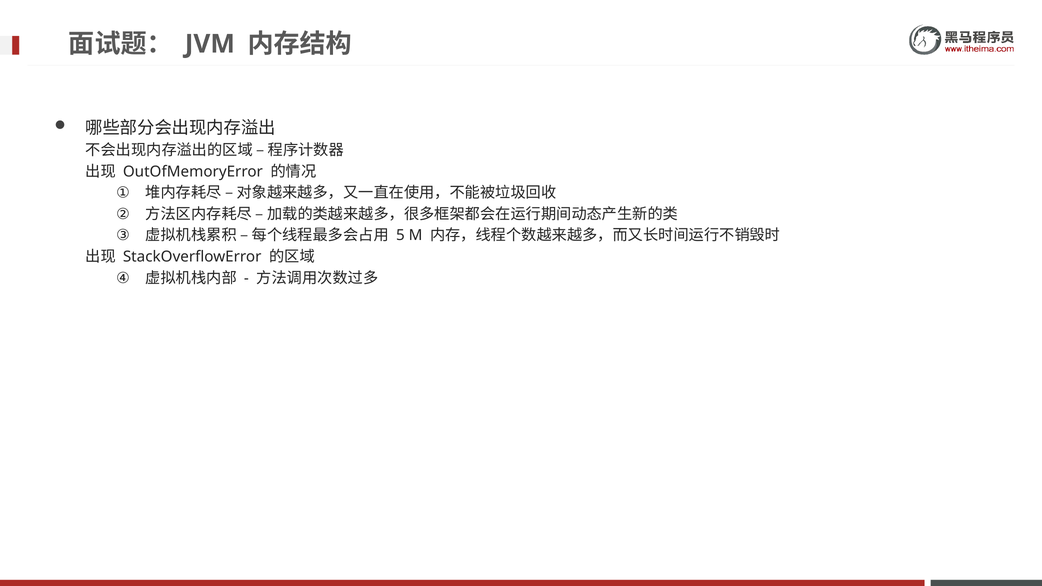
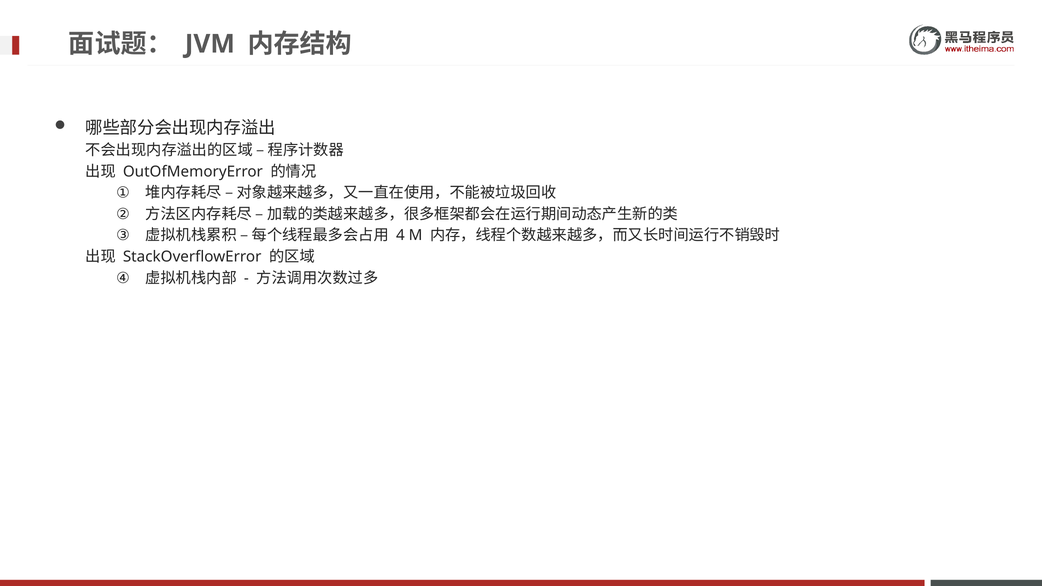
5: 5 -> 4
